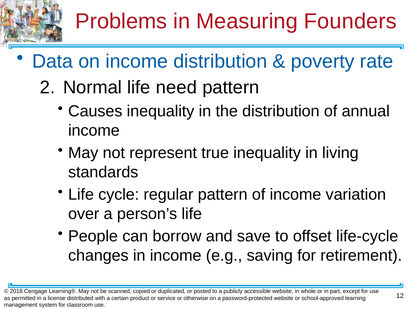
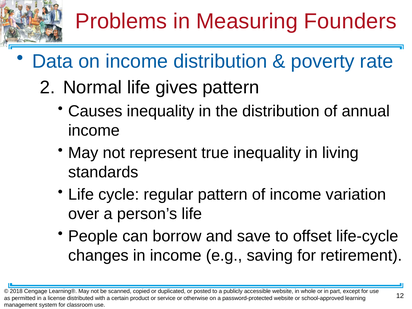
need: need -> gives
